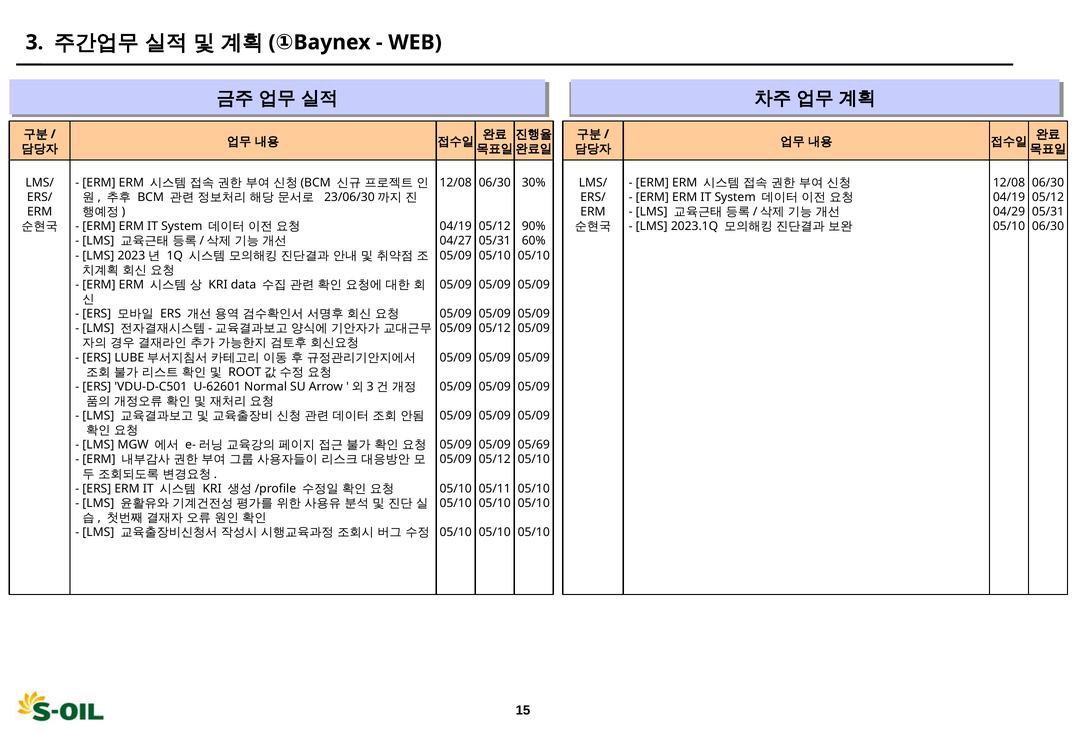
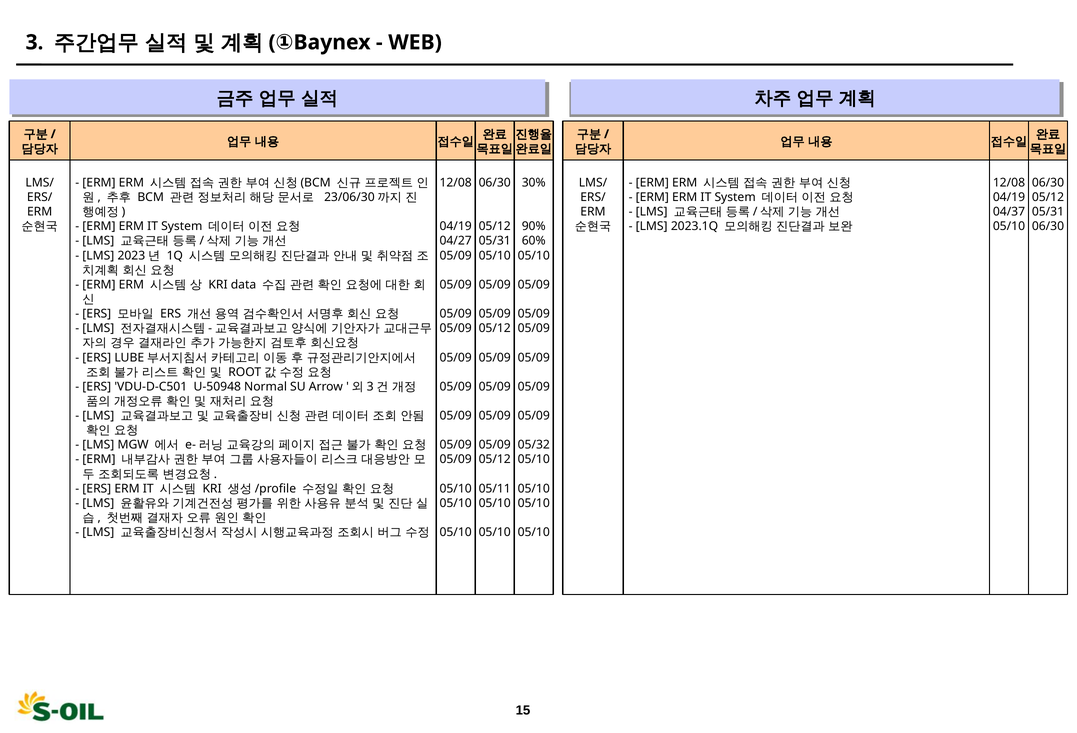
04/29: 04/29 -> 04/37
U-62601: U-62601 -> U-50948
05/69: 05/69 -> 05/32
